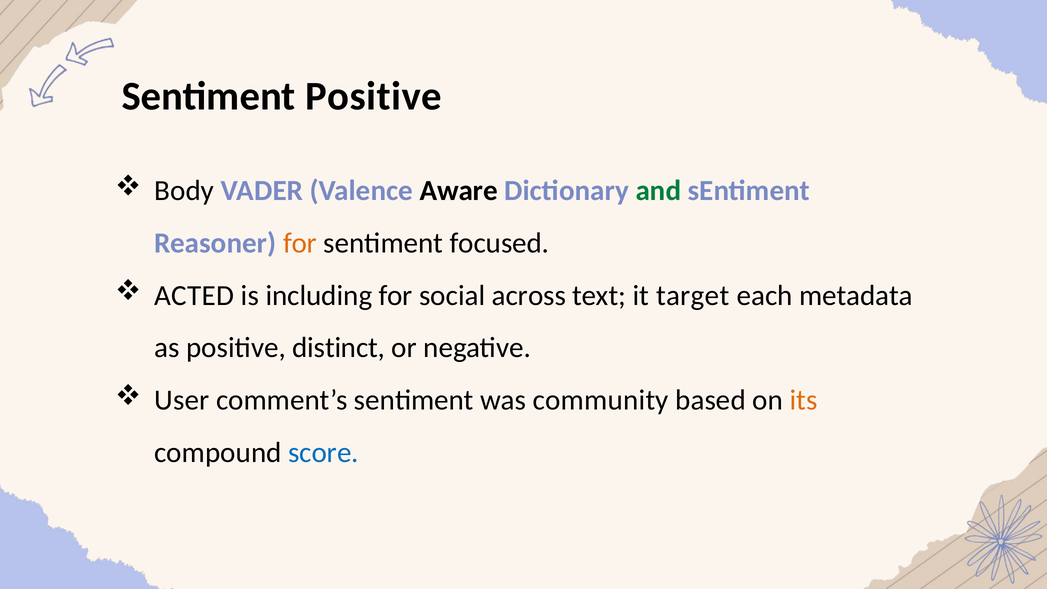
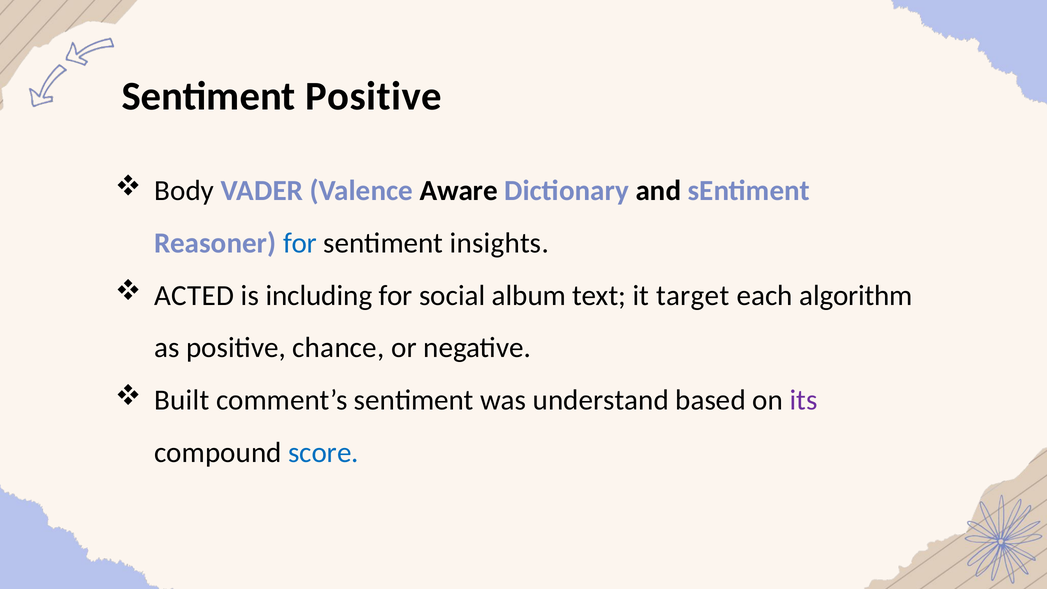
and colour: green -> black
for at (300, 243) colour: orange -> blue
focused: focused -> insights
across: across -> album
metadata: metadata -> algorithm
distinct: distinct -> chance
User: User -> Built
community: community -> understand
its colour: orange -> purple
